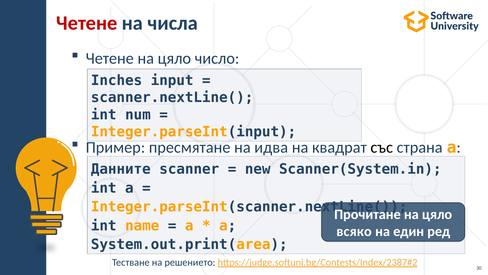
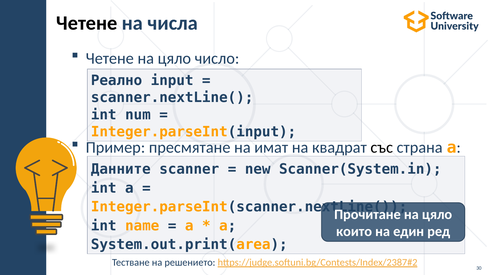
Четене at (87, 23) colour: red -> black
Inches: Inches -> Реално
идва: идва -> имат
всяко: всяко -> които
